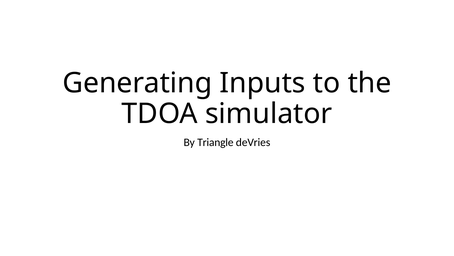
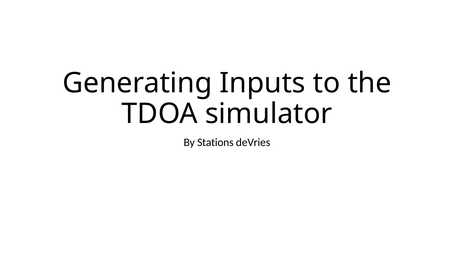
Triangle: Triangle -> Stations
